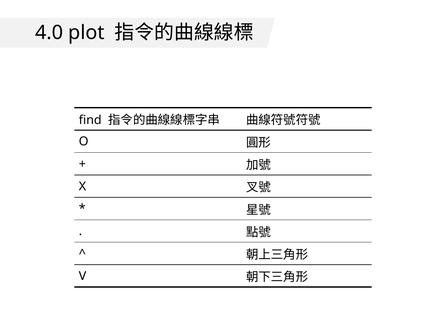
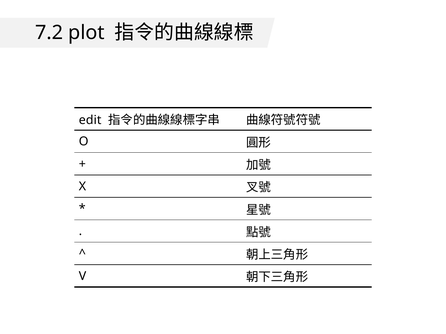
4.0: 4.0 -> 7.2
find: find -> edit
